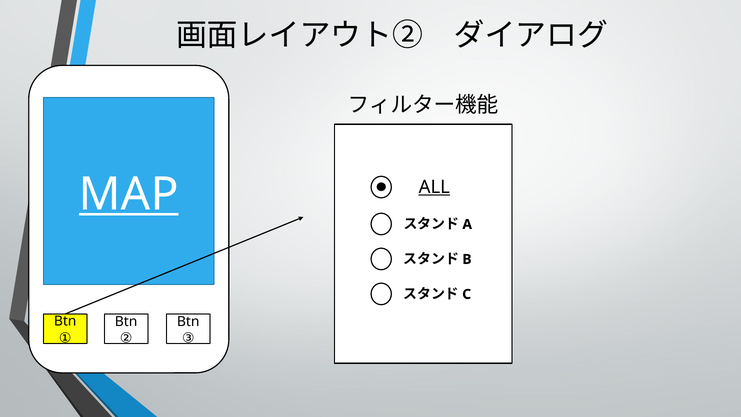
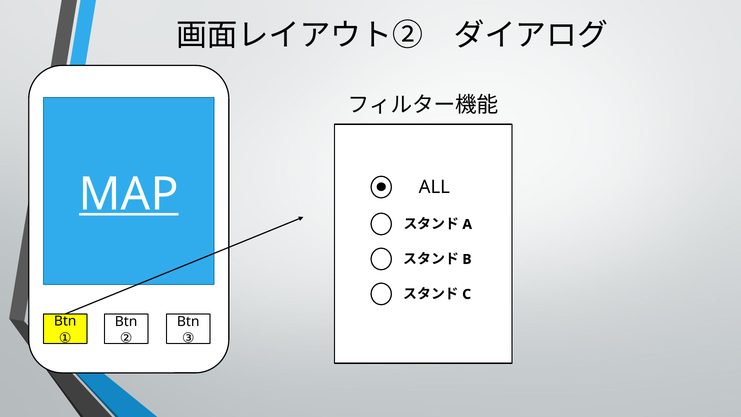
ALL underline: present -> none
